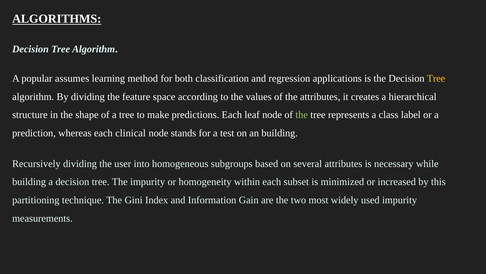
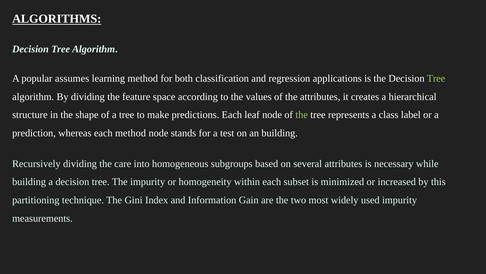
Tree at (436, 78) colour: yellow -> light green
each clinical: clinical -> method
user: user -> care
